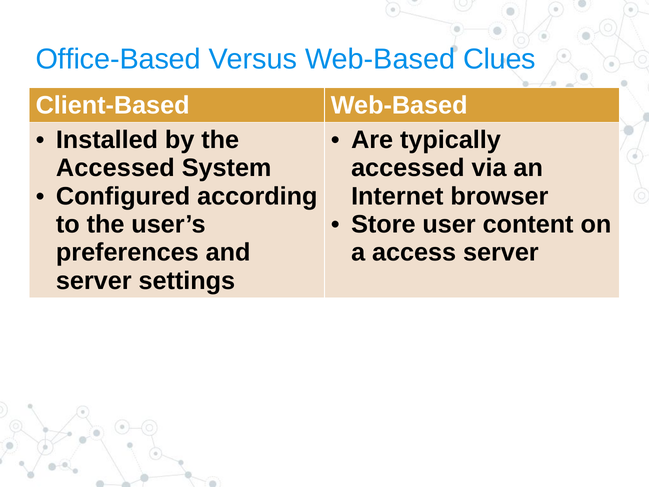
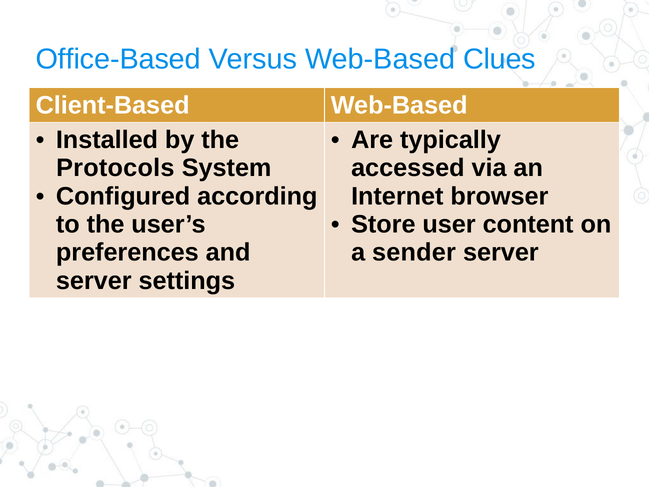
Accessed at (115, 168): Accessed -> Protocols
access: access -> sender
